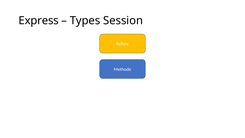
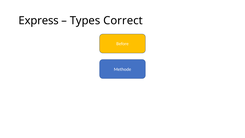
Session: Session -> Correct
